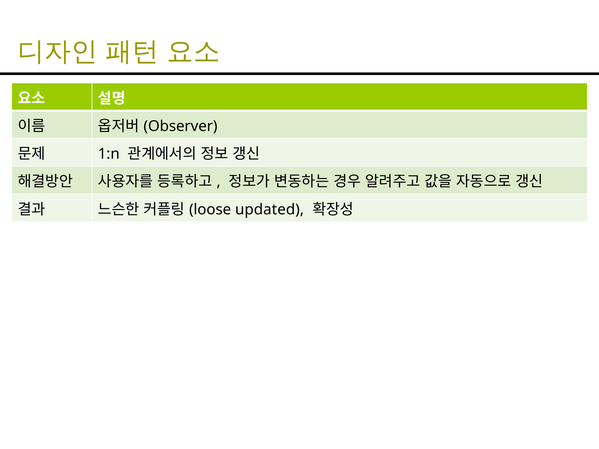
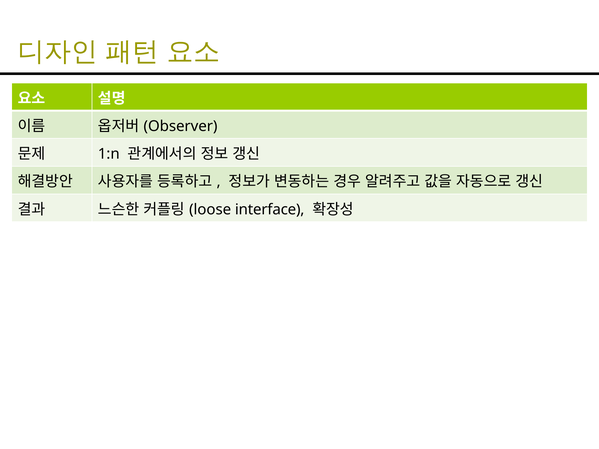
updated: updated -> interface
